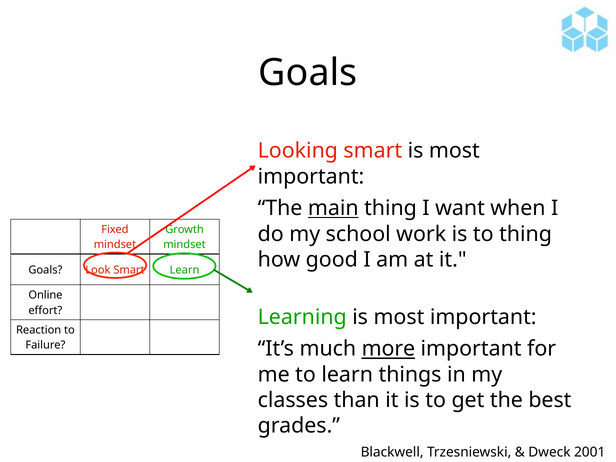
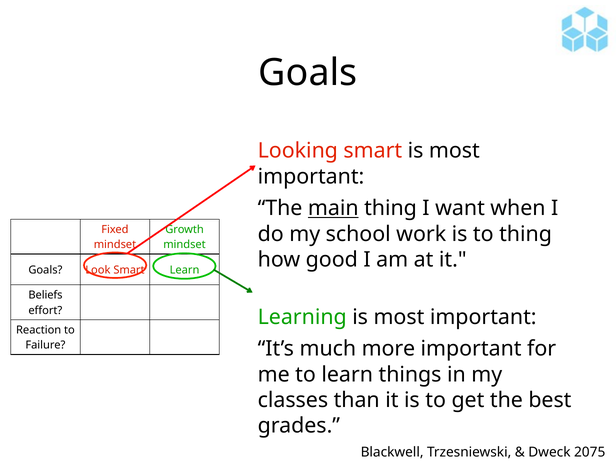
Online: Online -> Beliefs
more underline: present -> none
2001: 2001 -> 2075
